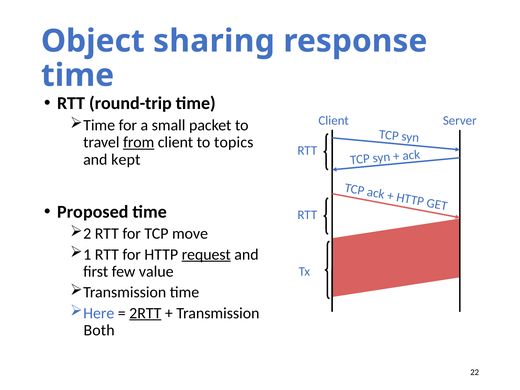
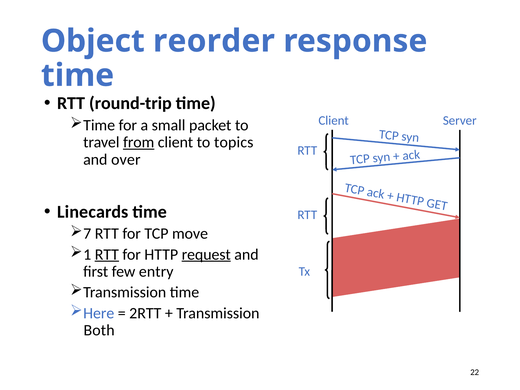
sharing: sharing -> reorder
kept: kept -> over
Proposed: Proposed -> Linecards
2: 2 -> 7
RTT at (107, 254) underline: none -> present
value: value -> entry
2RTT underline: present -> none
